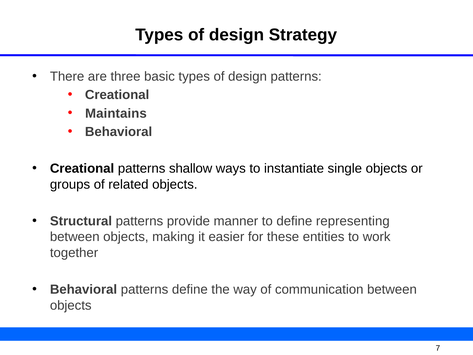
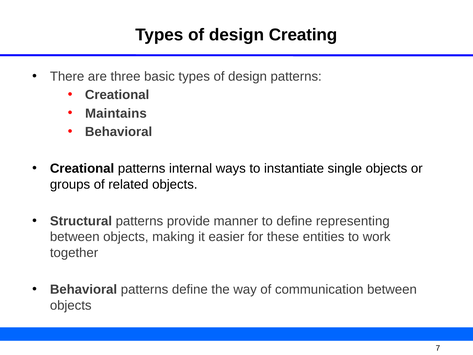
Strategy: Strategy -> Creating
shallow: shallow -> internal
